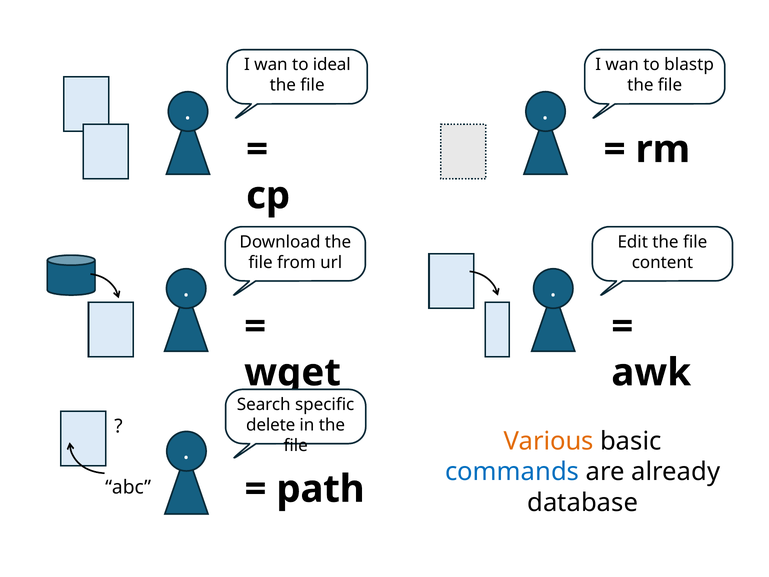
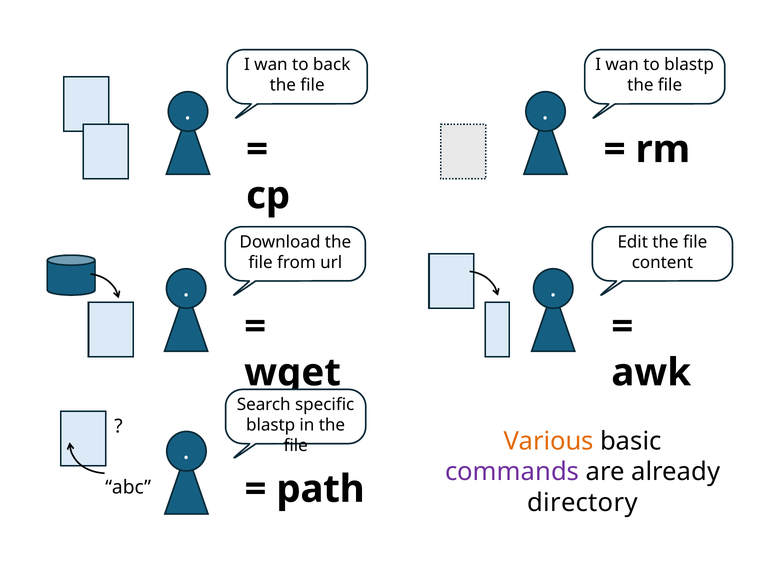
ideal: ideal -> back
delete at (271, 425): delete -> blastp
commands colour: blue -> purple
database: database -> directory
